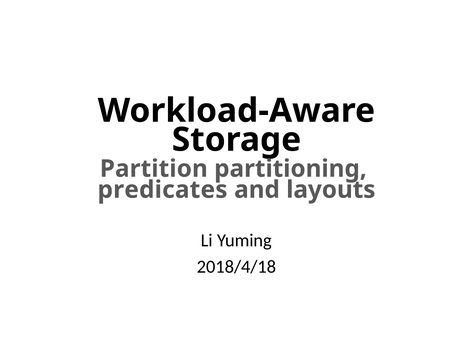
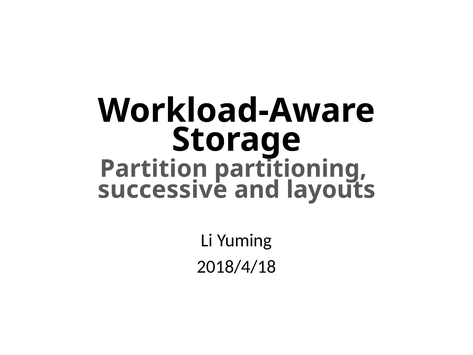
predicates: predicates -> successive
